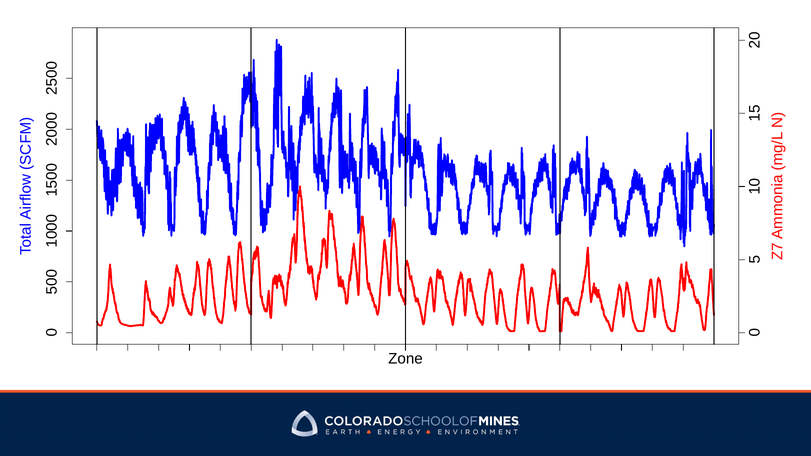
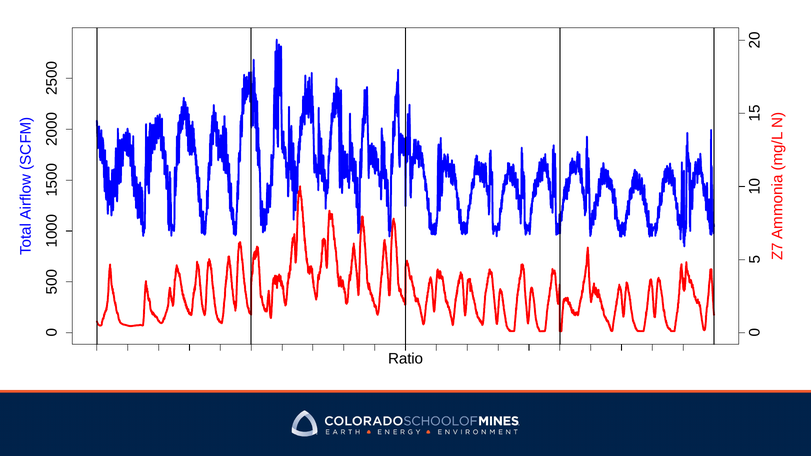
Zone: Zone -> Ratio
